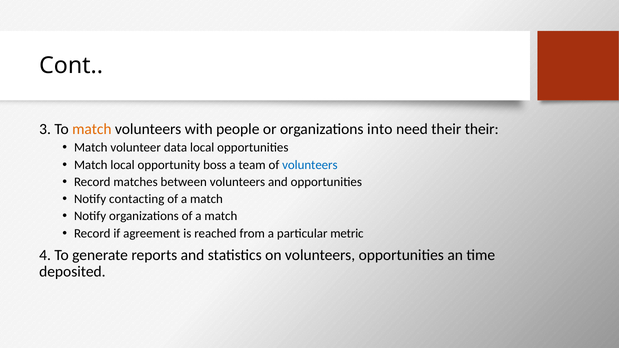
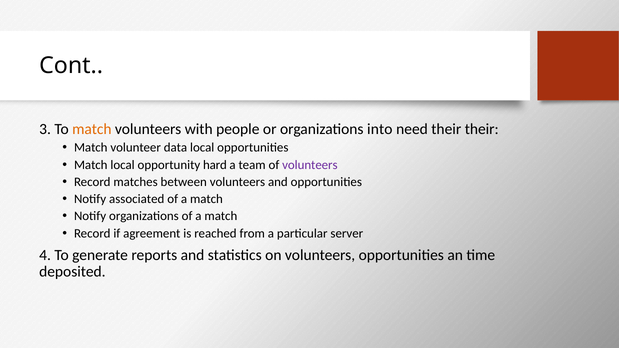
boss: boss -> hard
volunteers at (310, 165) colour: blue -> purple
contacting: contacting -> associated
metric: metric -> server
